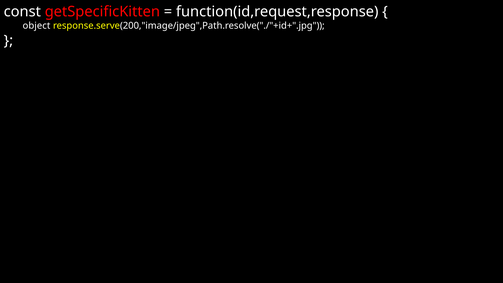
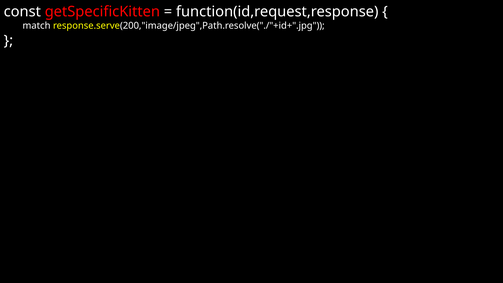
object: object -> match
